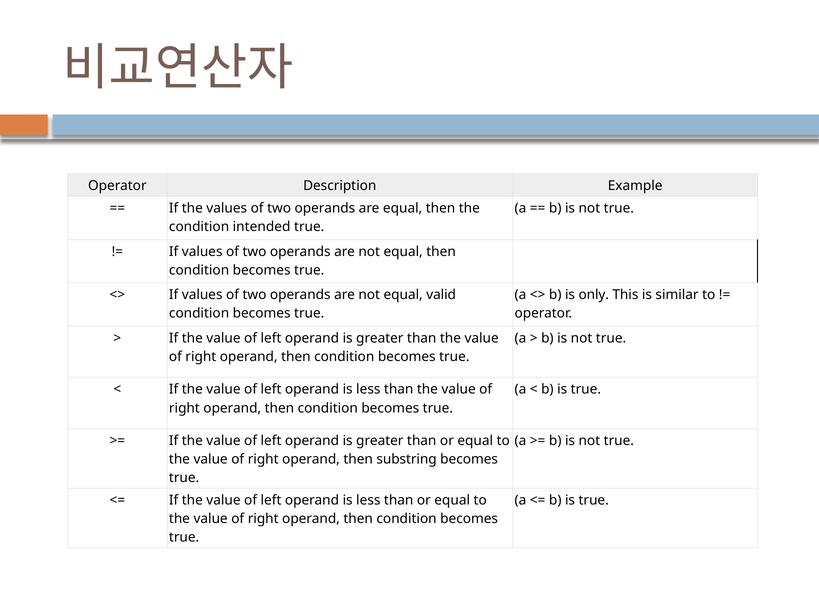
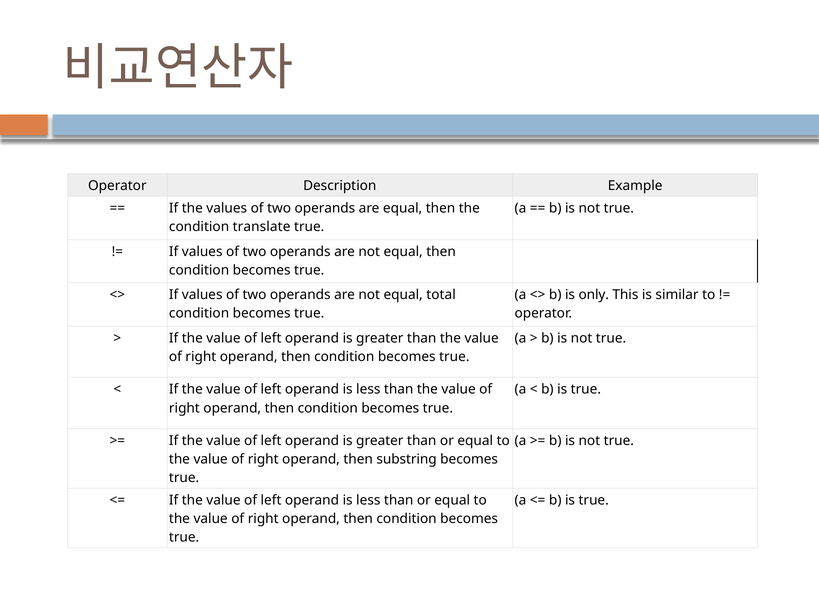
intended: intended -> translate
valid: valid -> total
